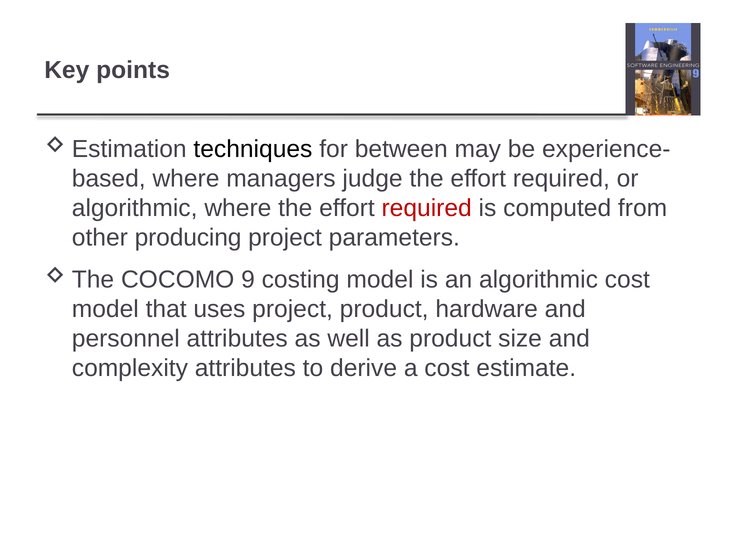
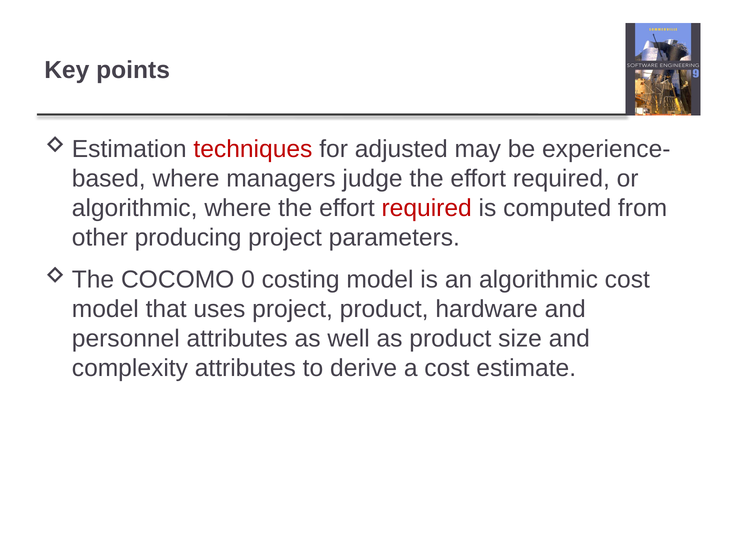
techniques colour: black -> red
between: between -> adjusted
9: 9 -> 0
